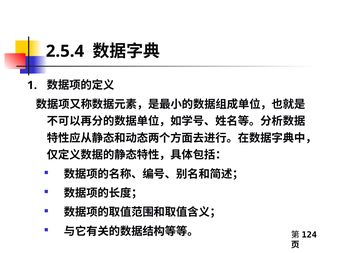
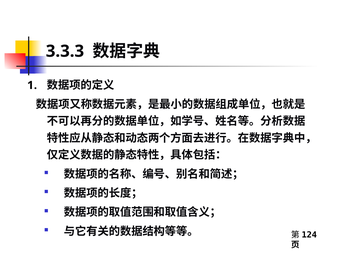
2.5.4: 2.5.4 -> 3.3.3
